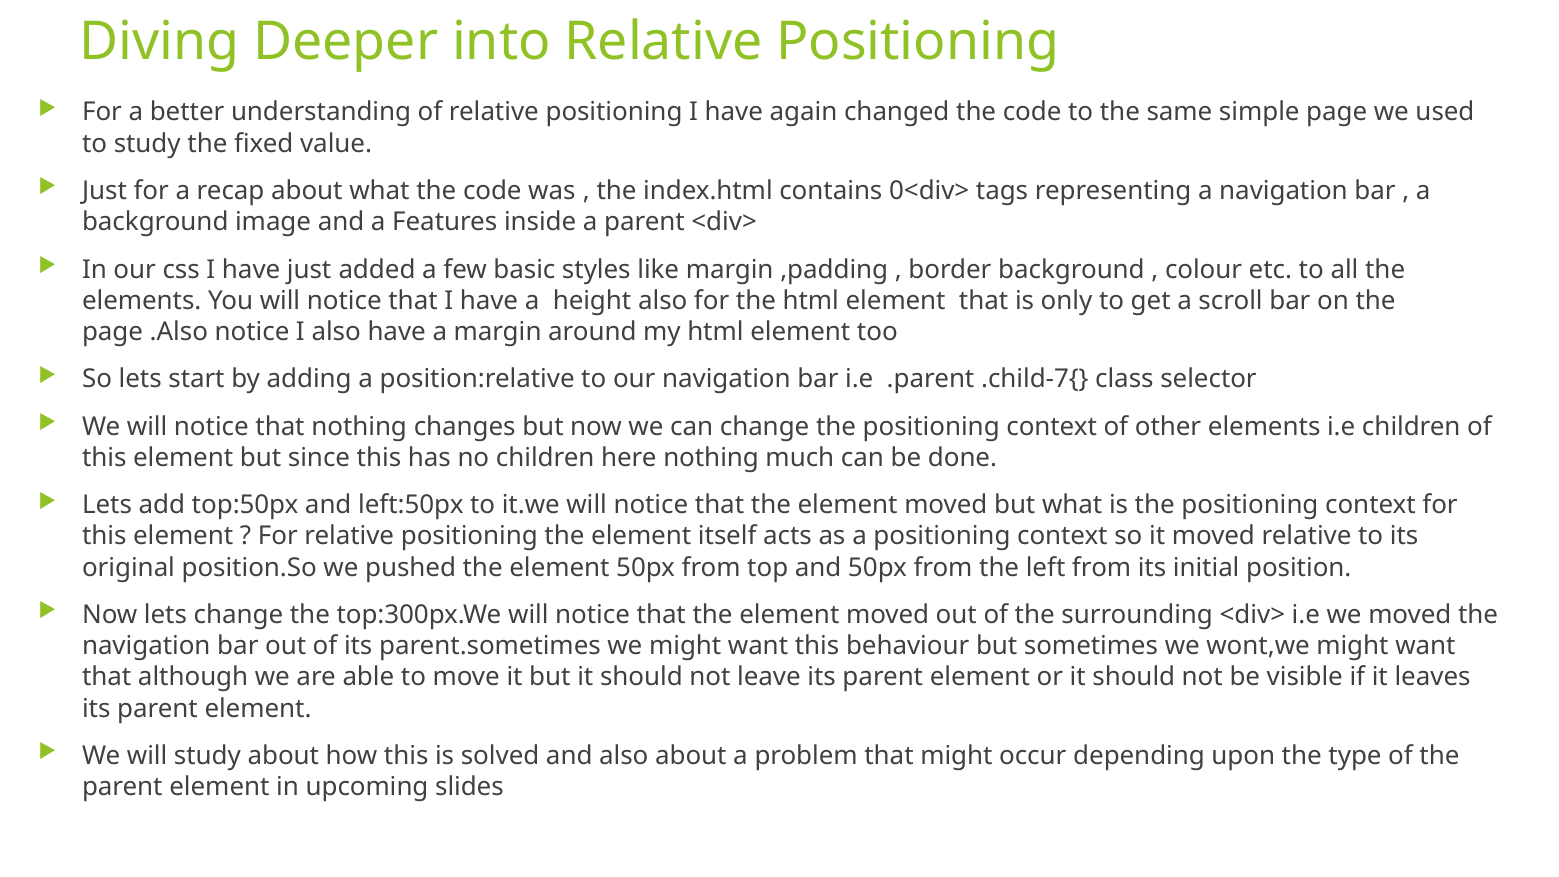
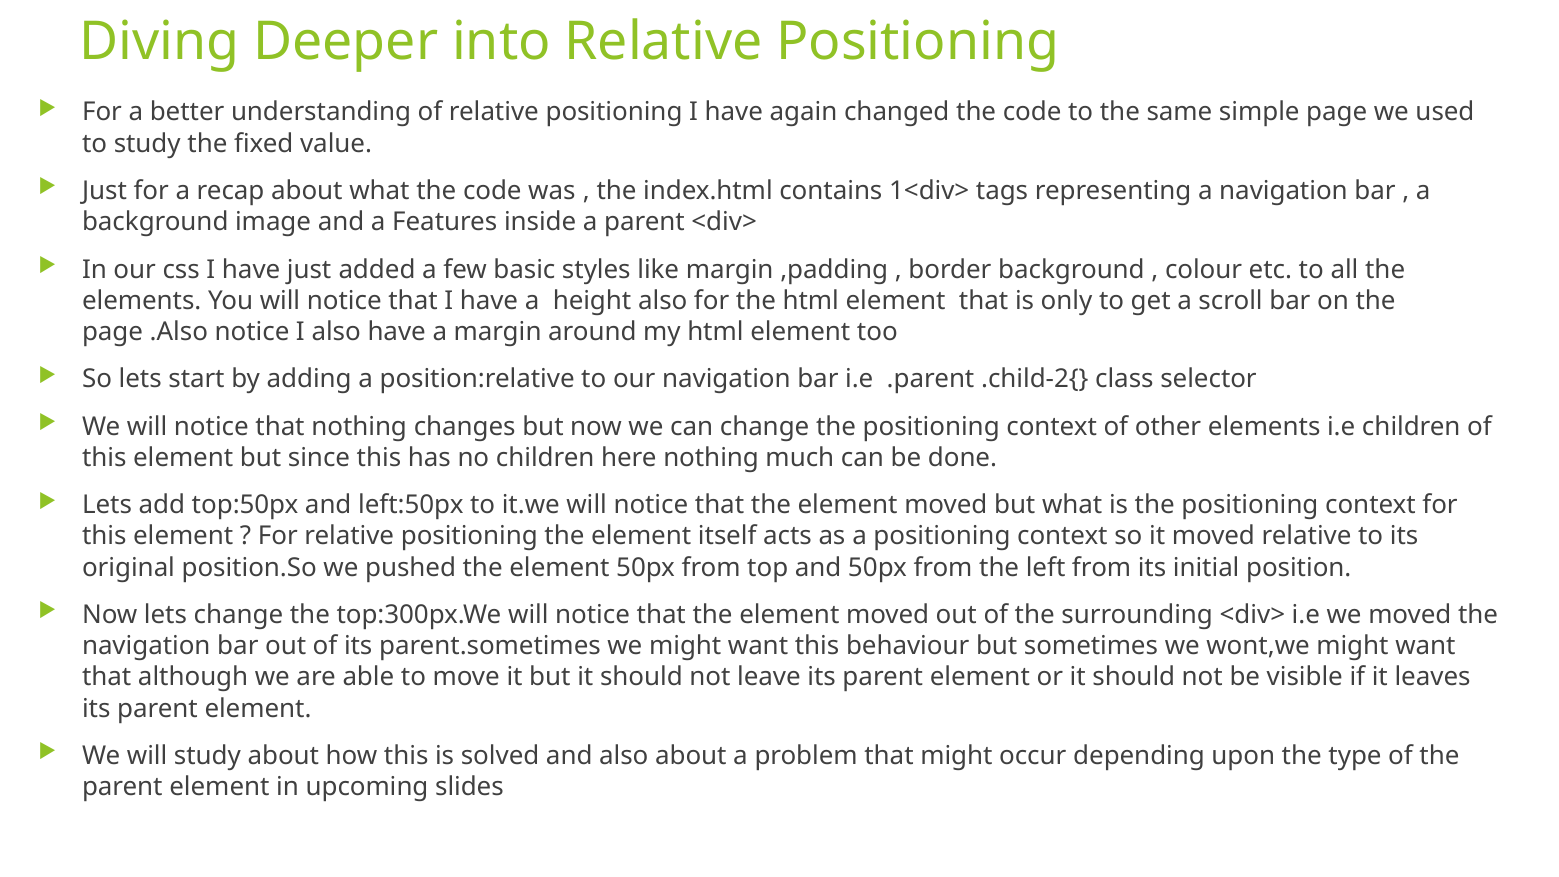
0<div>: 0<div> -> 1<div>
.child-7{: .child-7{ -> .child-2{
